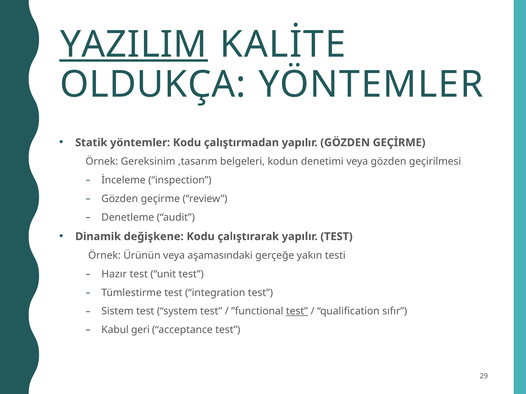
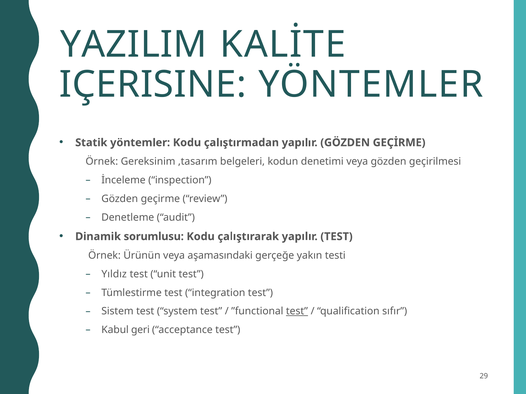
YAZILIM underline: present -> none
OLDUKÇA: OLDUKÇA -> IÇERISINE
değişkene: değişkene -> sorumlusu
Hazır: Hazır -> Yıldız
